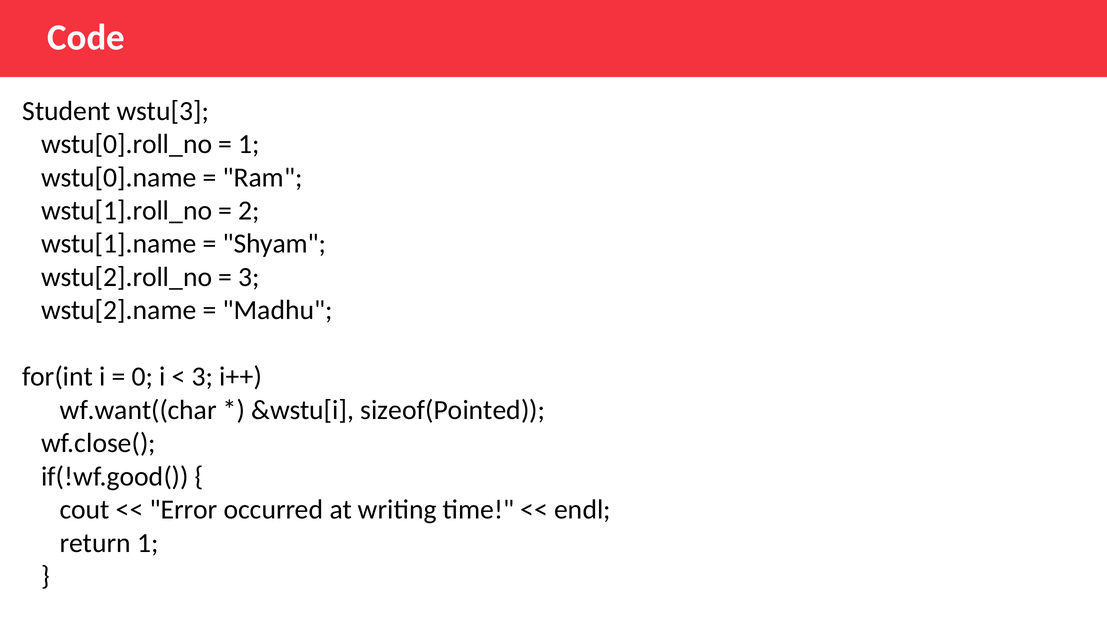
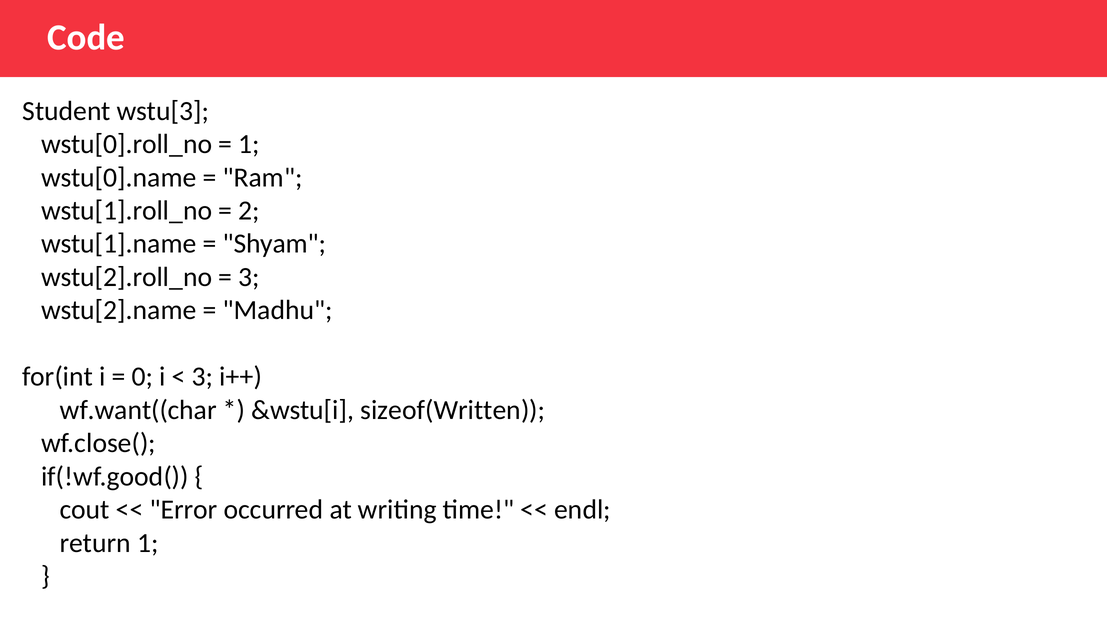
sizeof(Pointed: sizeof(Pointed -> sizeof(Written
